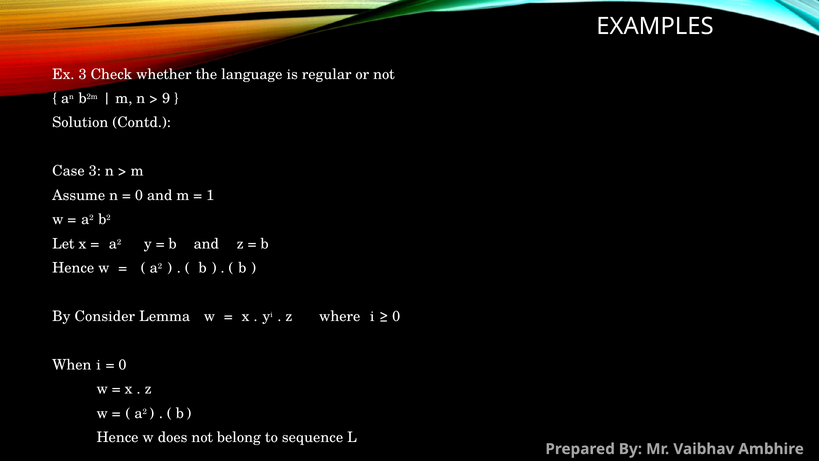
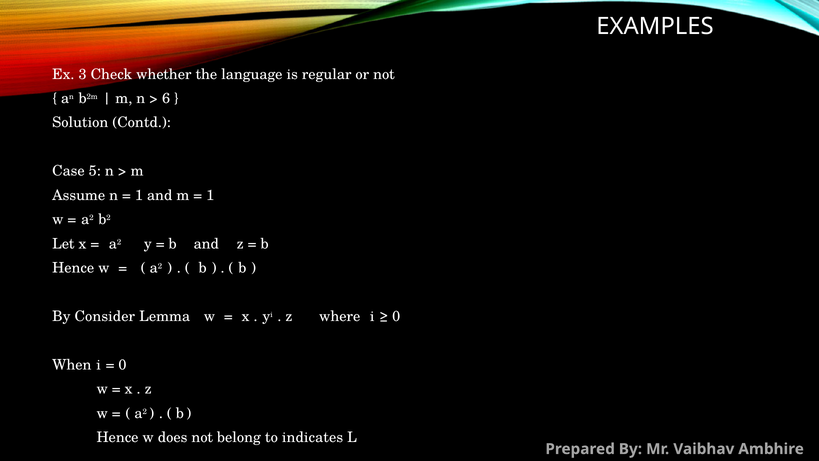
9: 9 -> 6
Case 3: 3 -> 5
0 at (139, 195): 0 -> 1
sequence: sequence -> indicates
